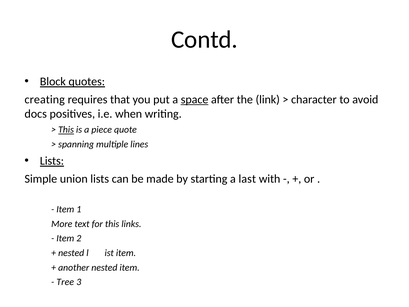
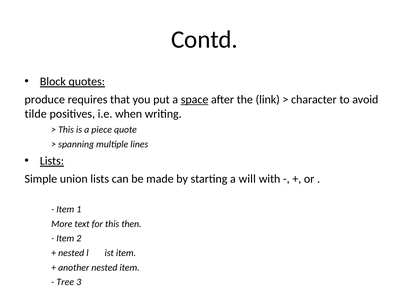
creating: creating -> produce
docs: docs -> tilde
This at (66, 130) underline: present -> none
last: last -> will
links: links -> then
